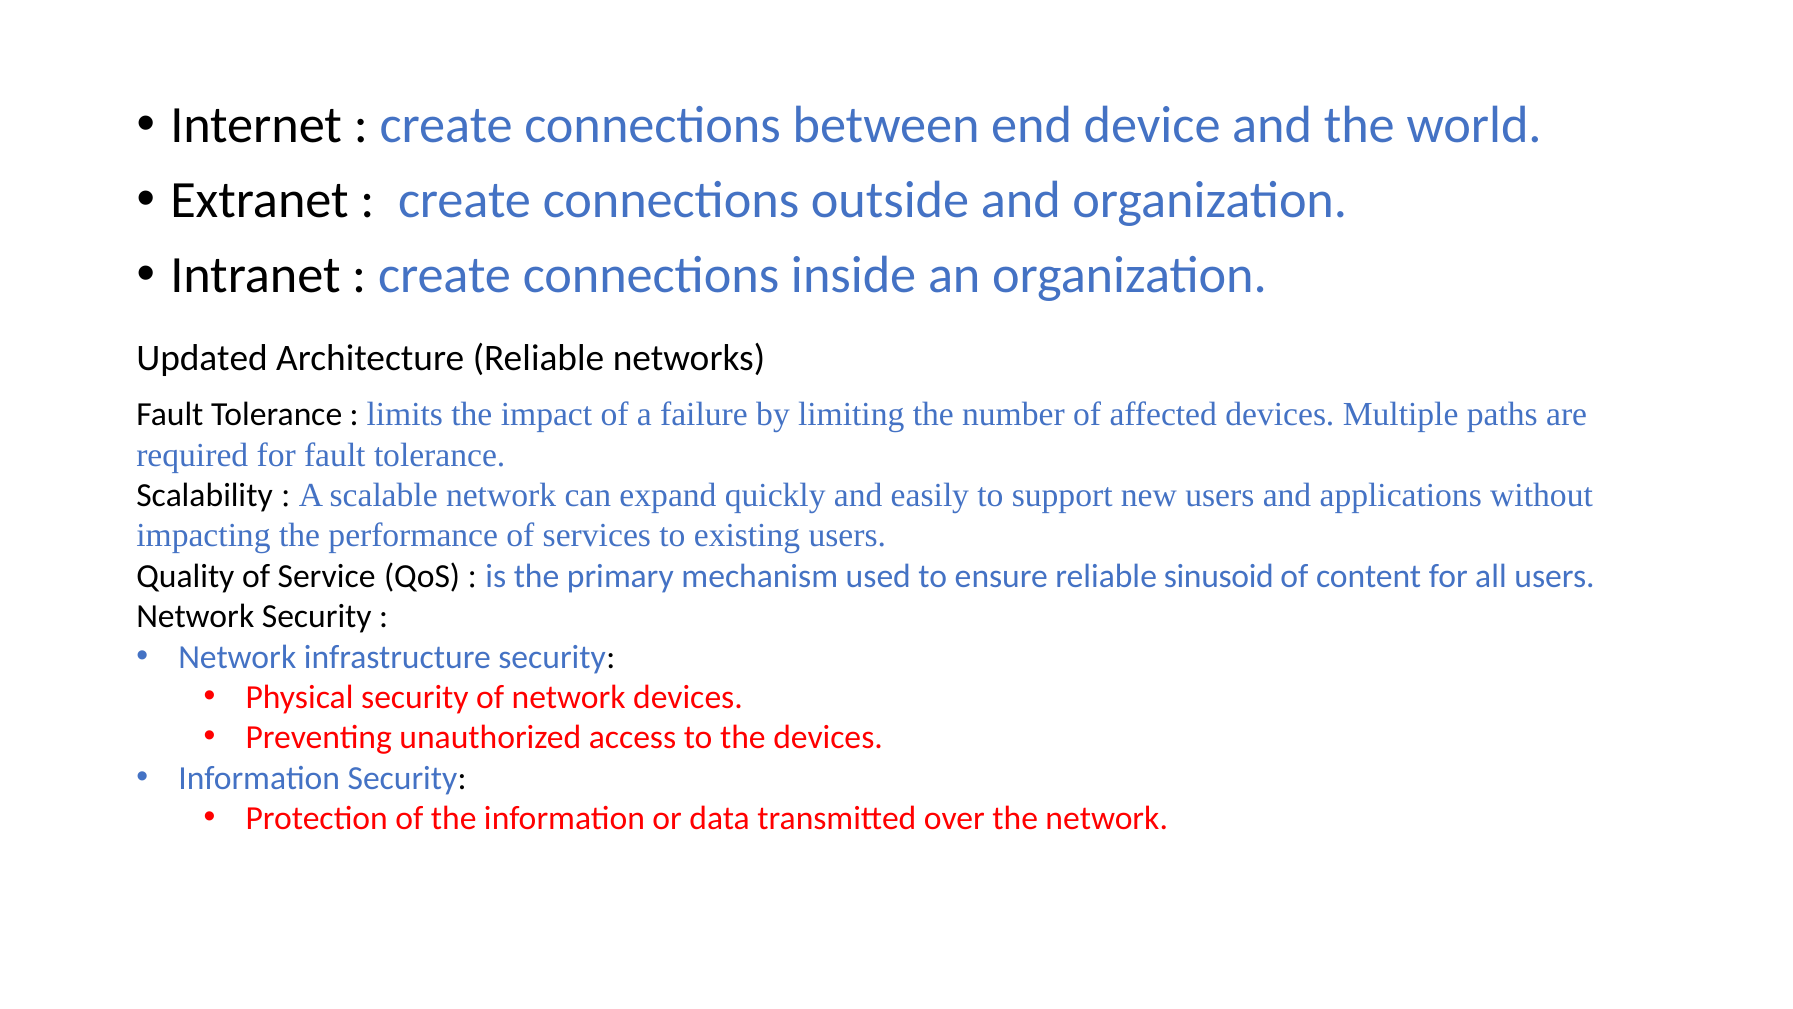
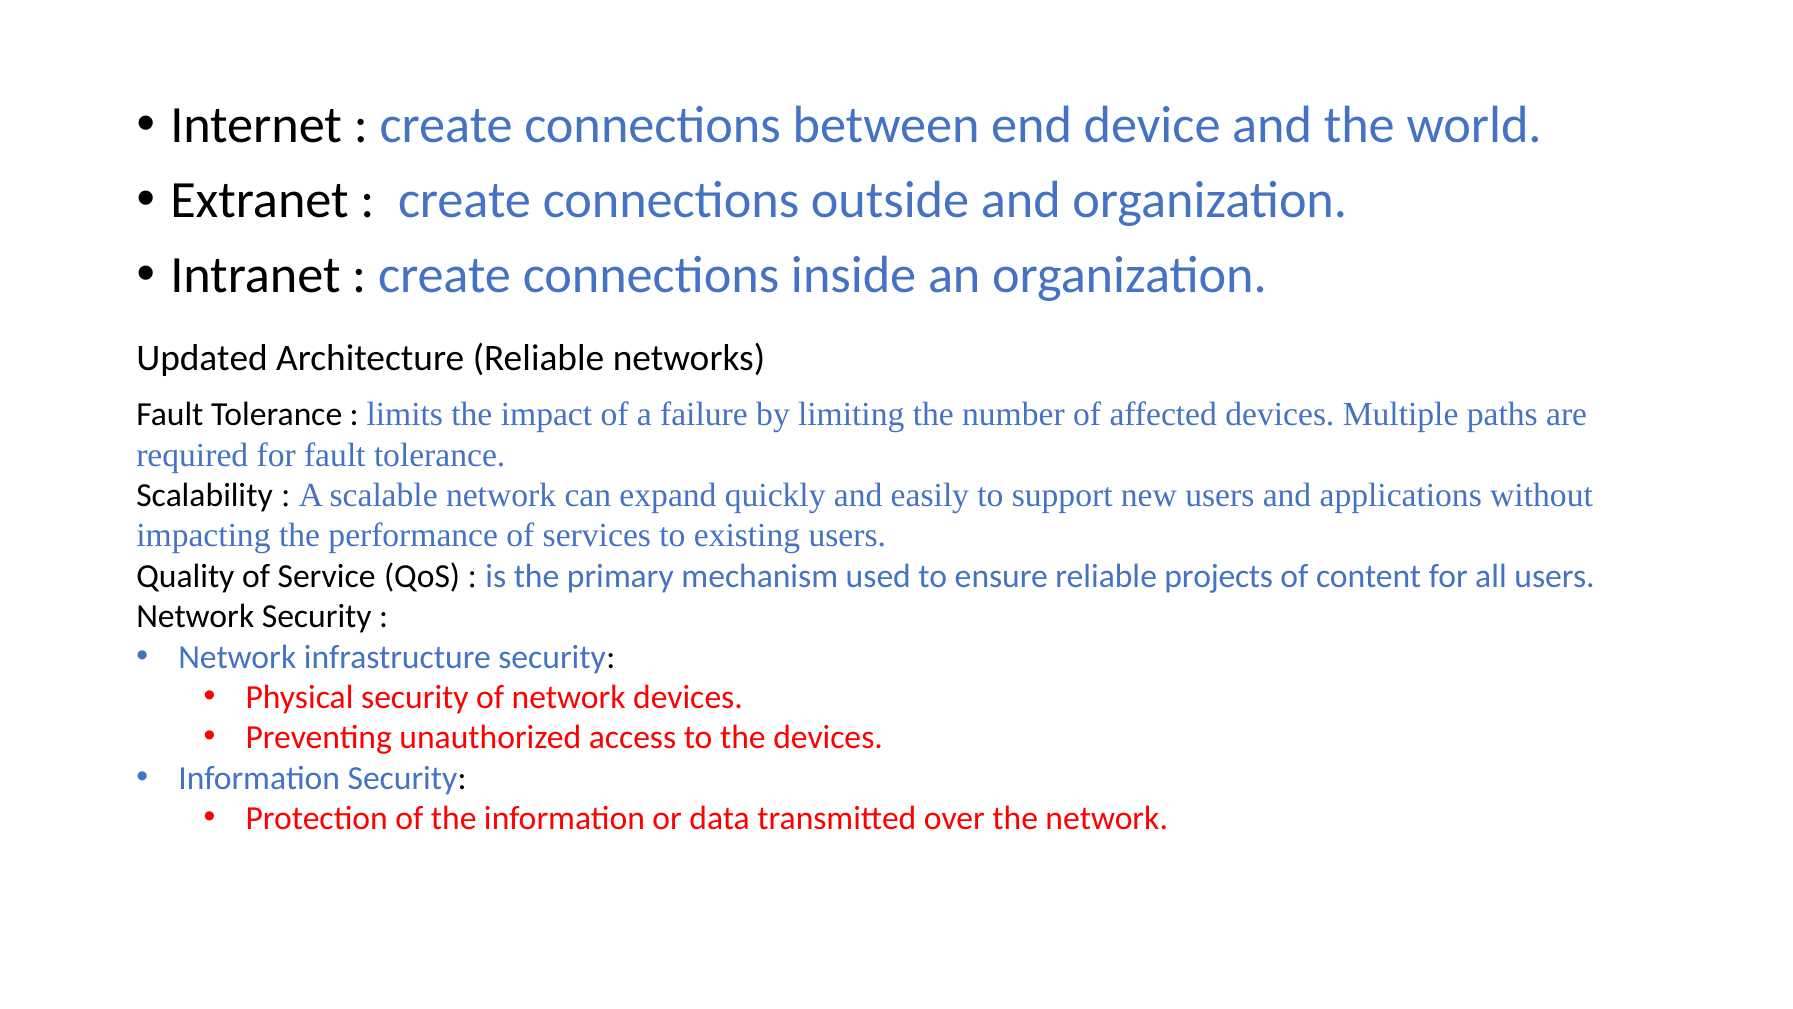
sinusoid: sinusoid -> projects
